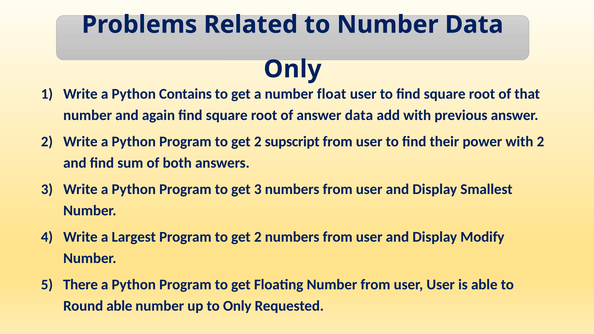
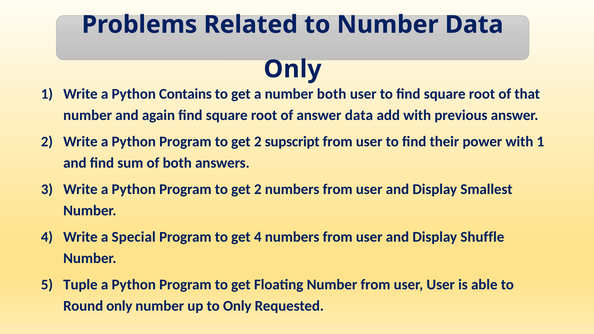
number float: float -> both
with 2: 2 -> 1
3 at (258, 189): 3 -> 2
Largest: Largest -> Special
2 at (258, 237): 2 -> 4
Modify: Modify -> Shuffle
There: There -> Tuple
Round able: able -> only
